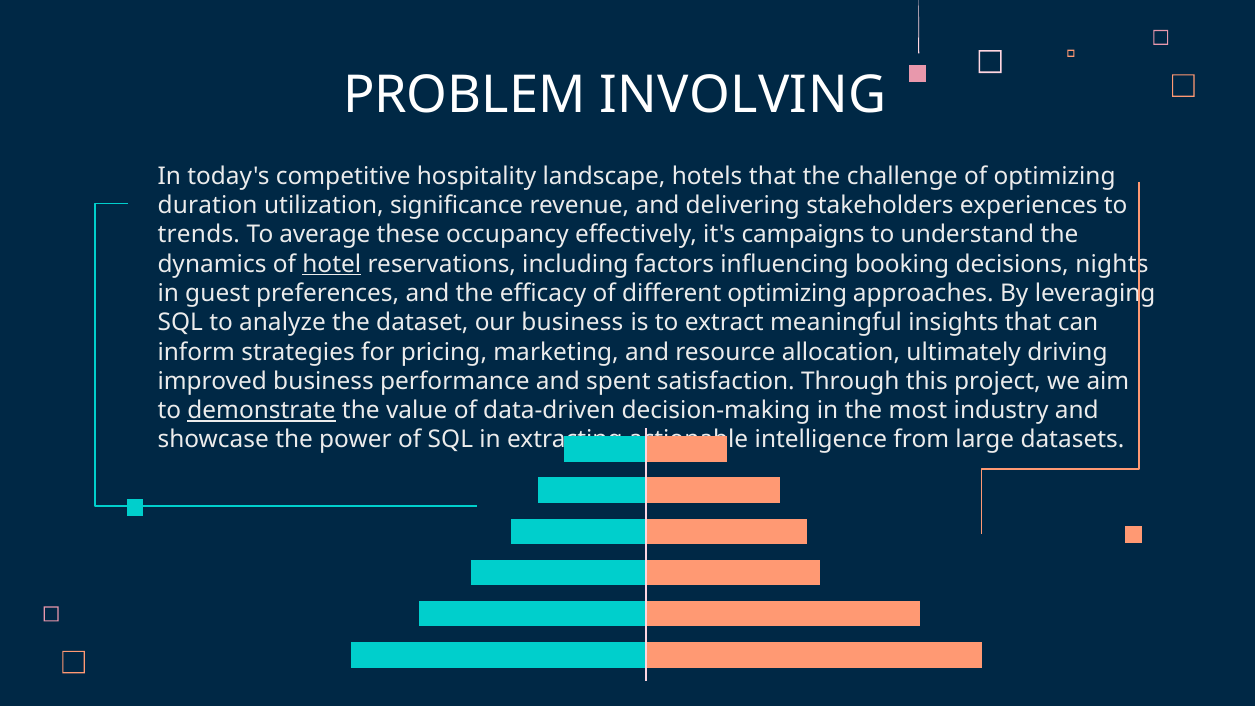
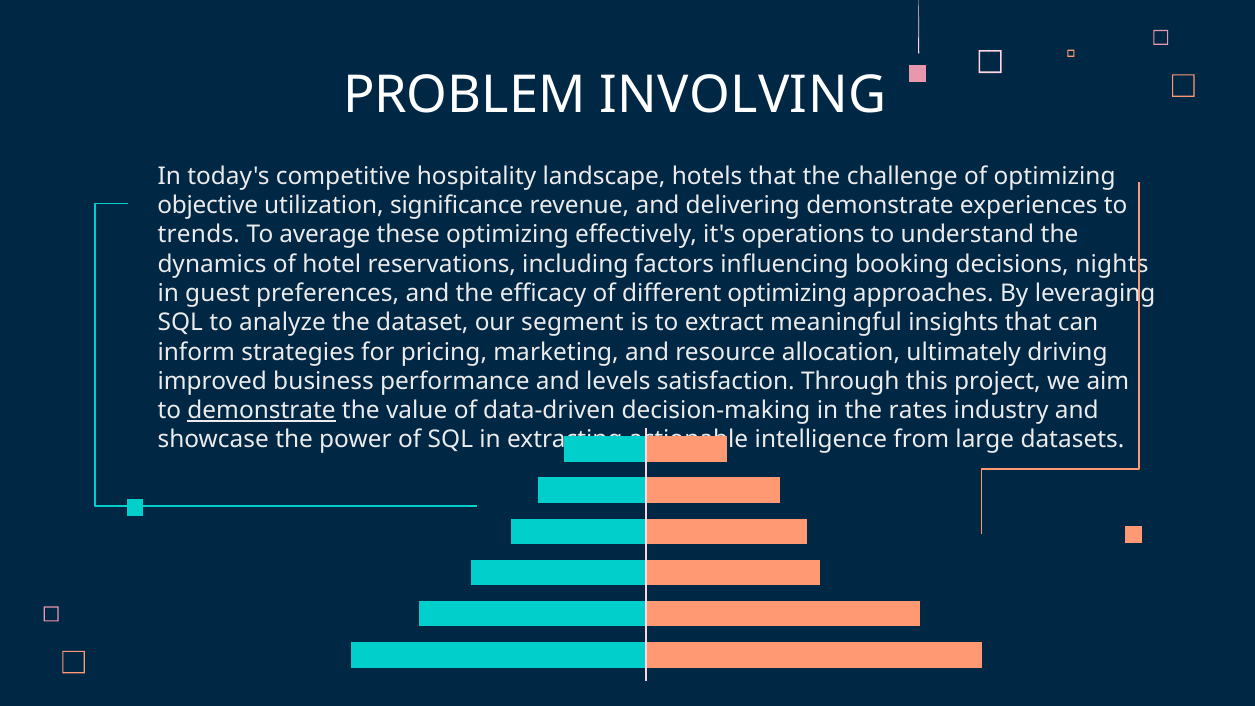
duration: duration -> objective
delivering stakeholders: stakeholders -> demonstrate
these occupancy: occupancy -> optimizing
campaigns: campaigns -> operations
hotel underline: present -> none
our business: business -> segment
spent: spent -> levels
most: most -> rates
